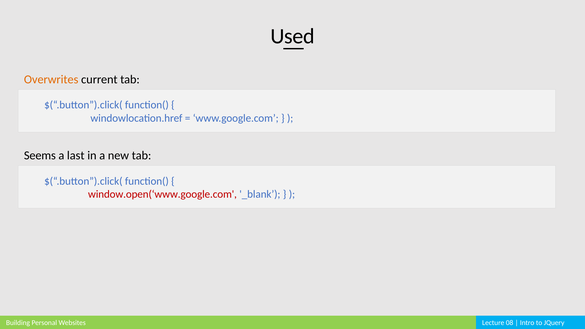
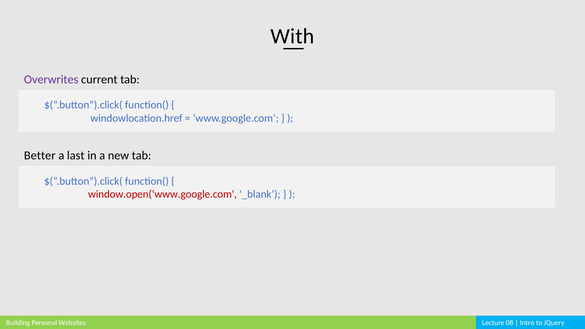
Used: Used -> With
Overwrites colour: orange -> purple
Seems: Seems -> Better
